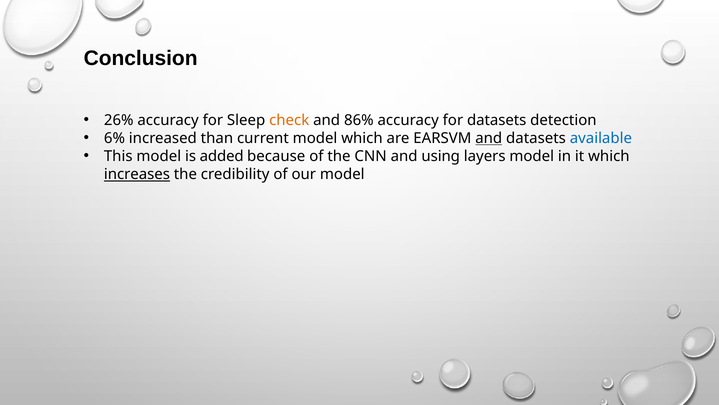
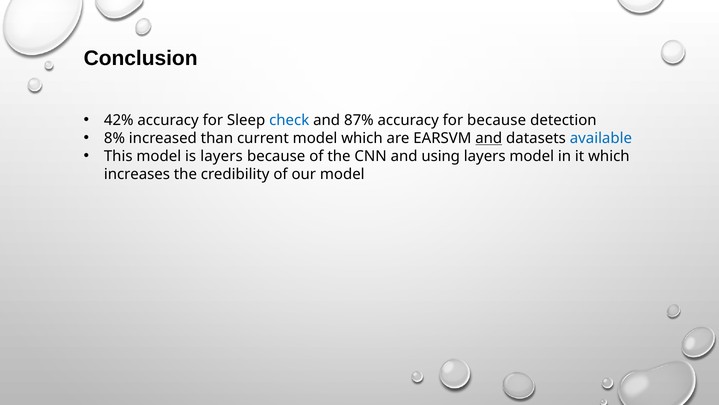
26%: 26% -> 42%
check colour: orange -> blue
86%: 86% -> 87%
for datasets: datasets -> because
6%: 6% -> 8%
is added: added -> layers
increases underline: present -> none
